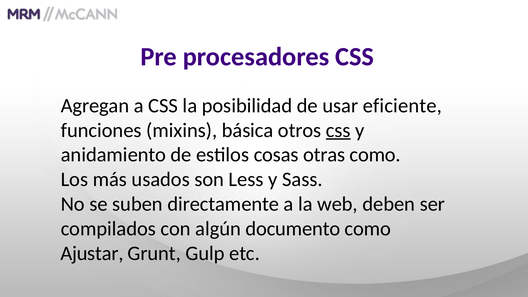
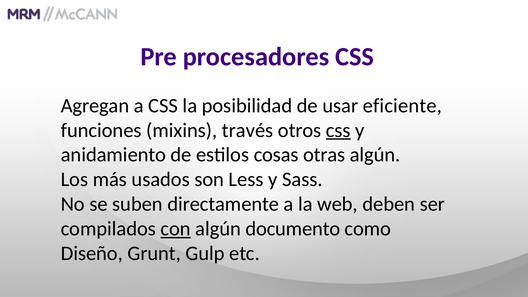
básica: básica -> través
otras como: como -> algún
con underline: none -> present
Ajustar: Ajustar -> Diseño
